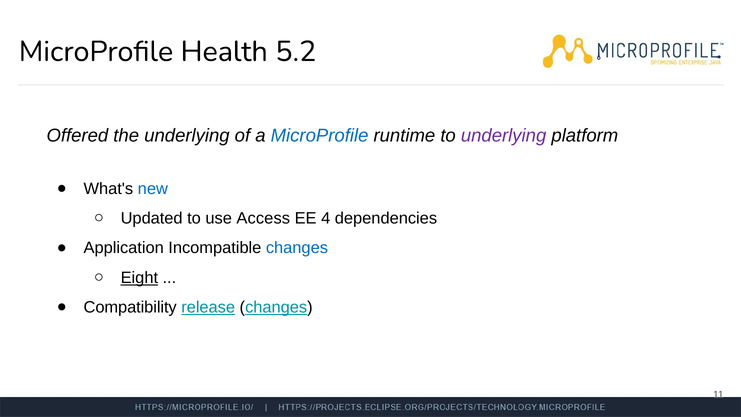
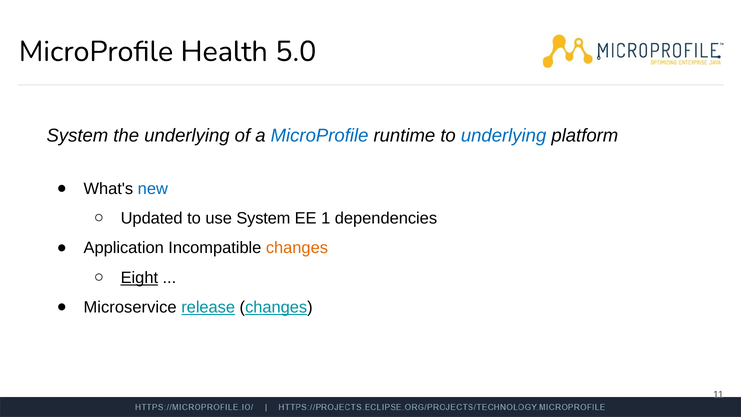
5.2: 5.2 -> 5.0
Offered at (77, 136): Offered -> System
underlying at (504, 136) colour: purple -> blue
use Access: Access -> System
4: 4 -> 1
changes at (297, 248) colour: blue -> orange
Compatibility: Compatibility -> Microservice
